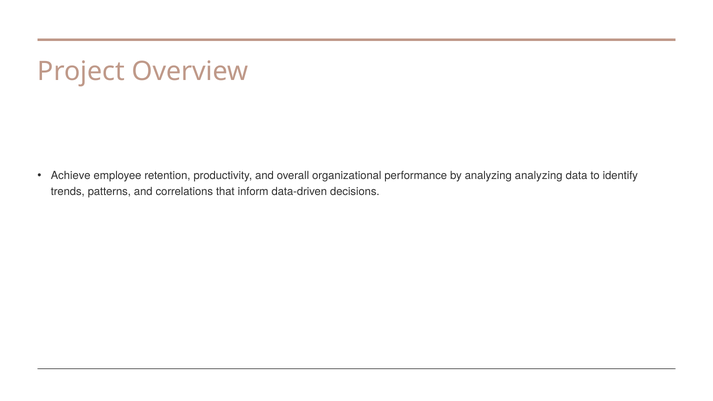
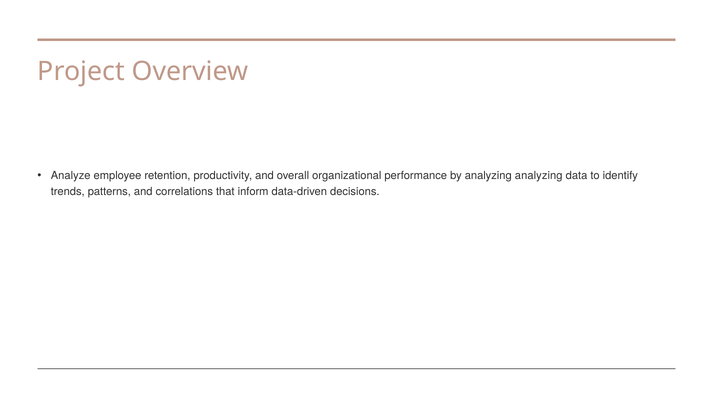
Achieve: Achieve -> Analyze
